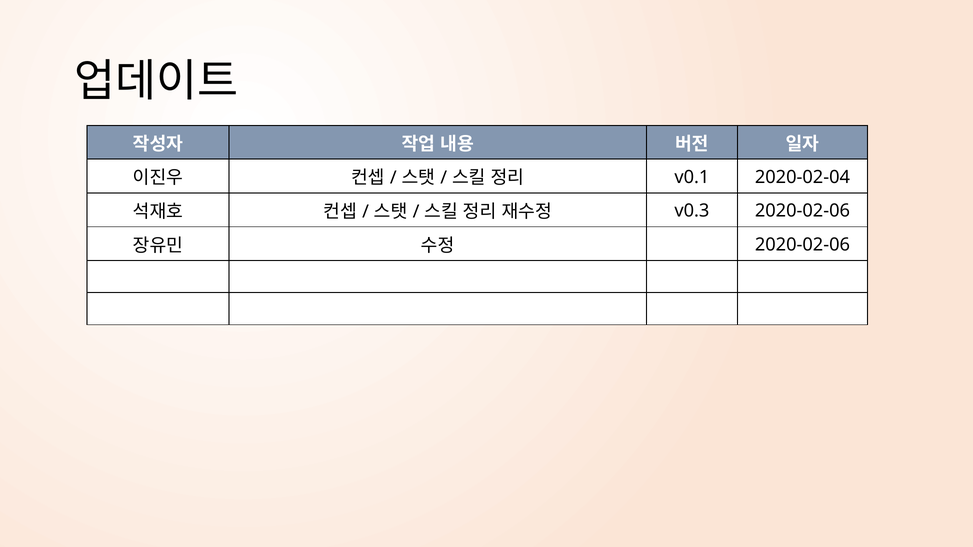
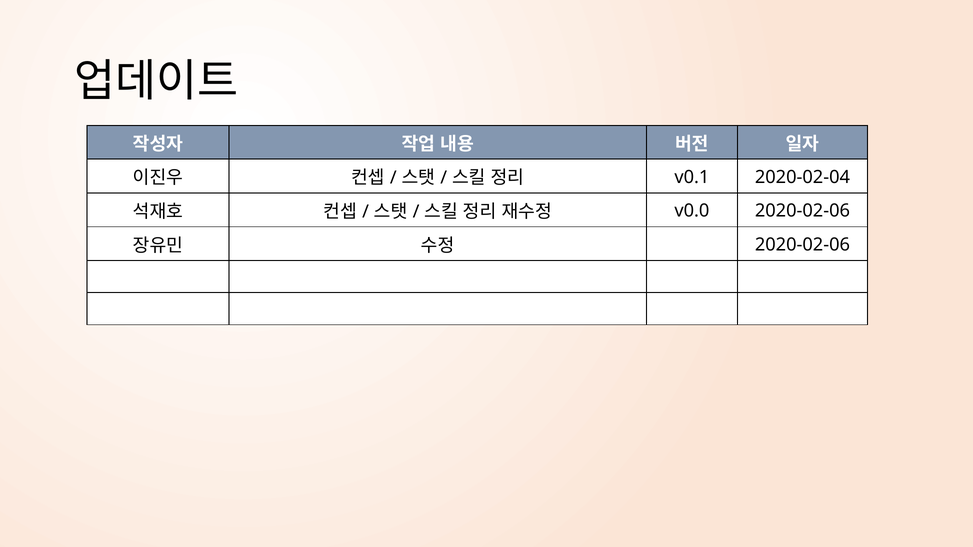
v0.3: v0.3 -> v0.0
